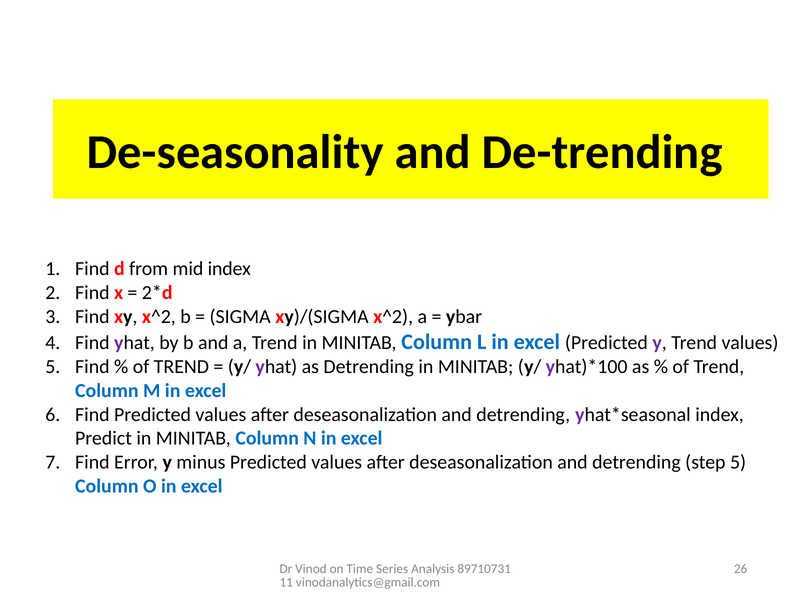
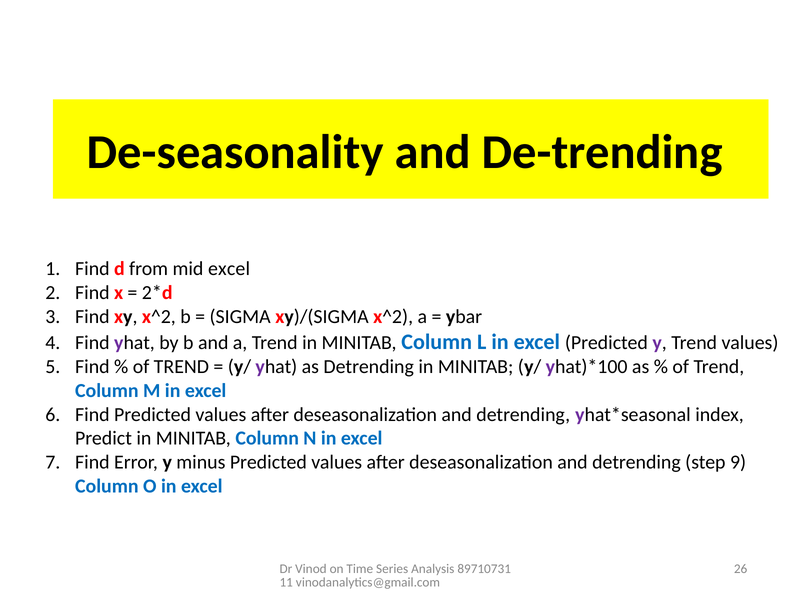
mid index: index -> excel
step 5: 5 -> 9
